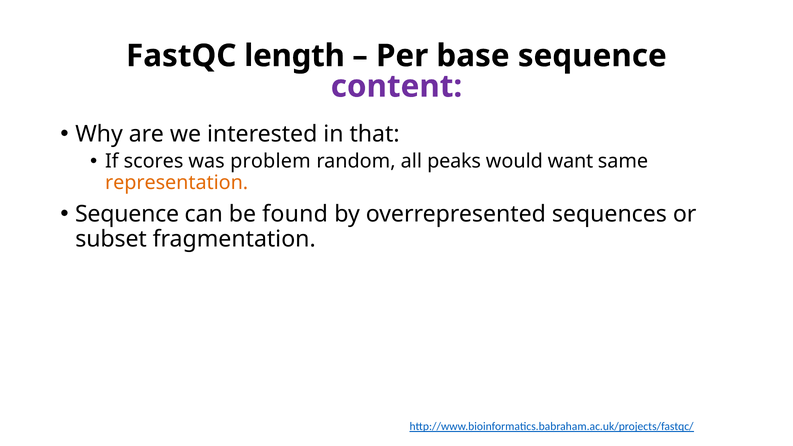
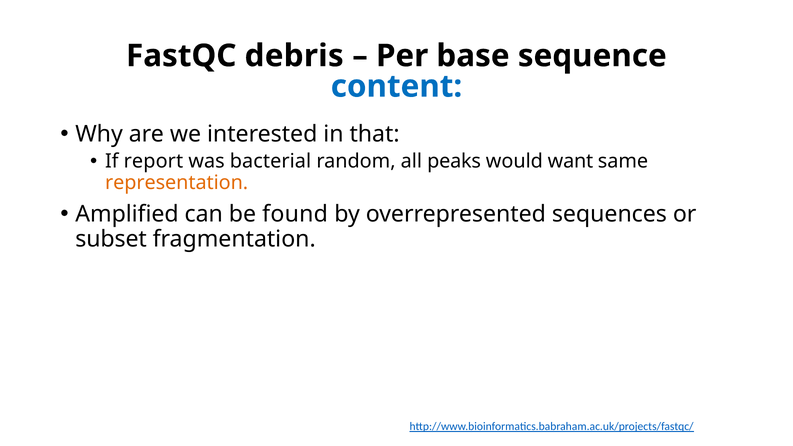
length: length -> debris
content colour: purple -> blue
scores: scores -> report
problem: problem -> bacterial
Sequence at (127, 214): Sequence -> Amplified
